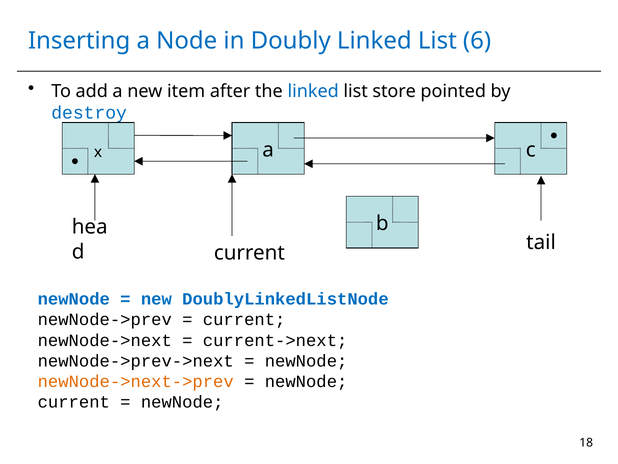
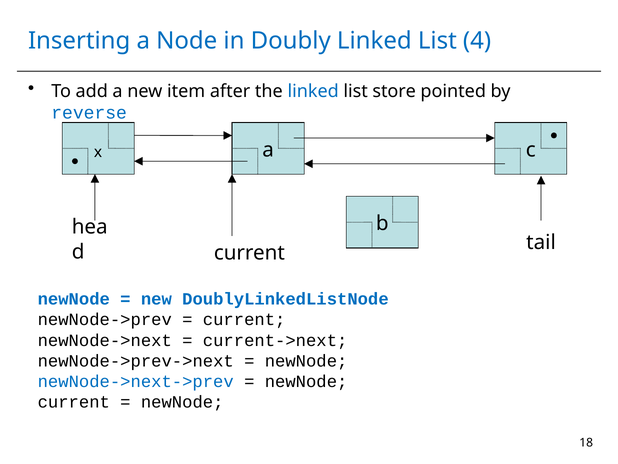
6: 6 -> 4
destroy: destroy -> reverse
newNode->next->prev colour: orange -> blue
